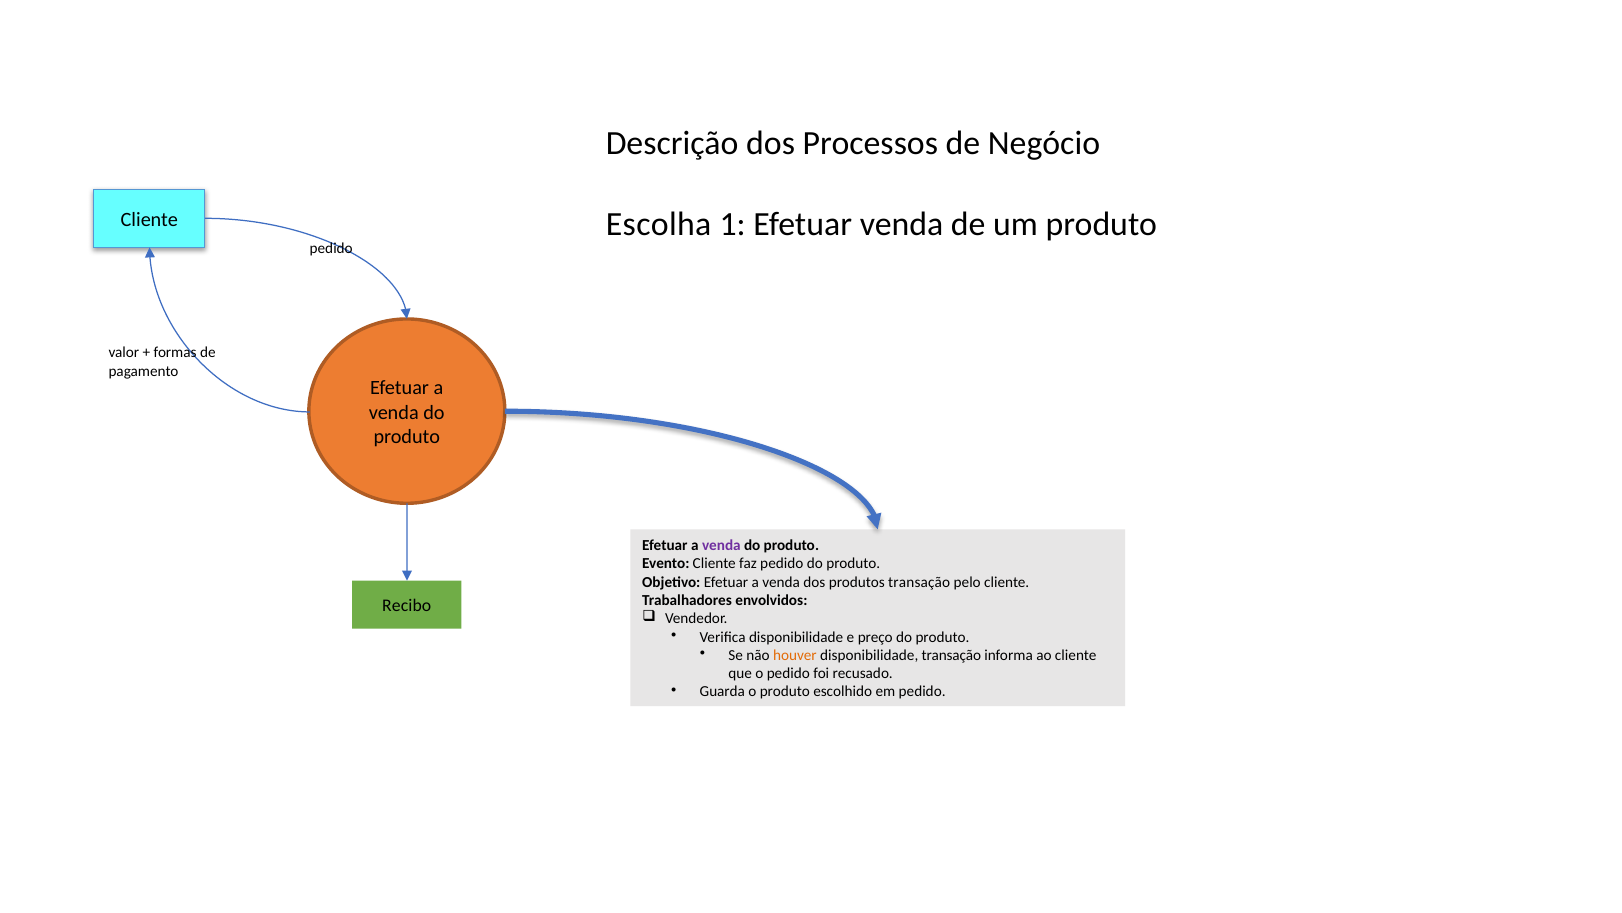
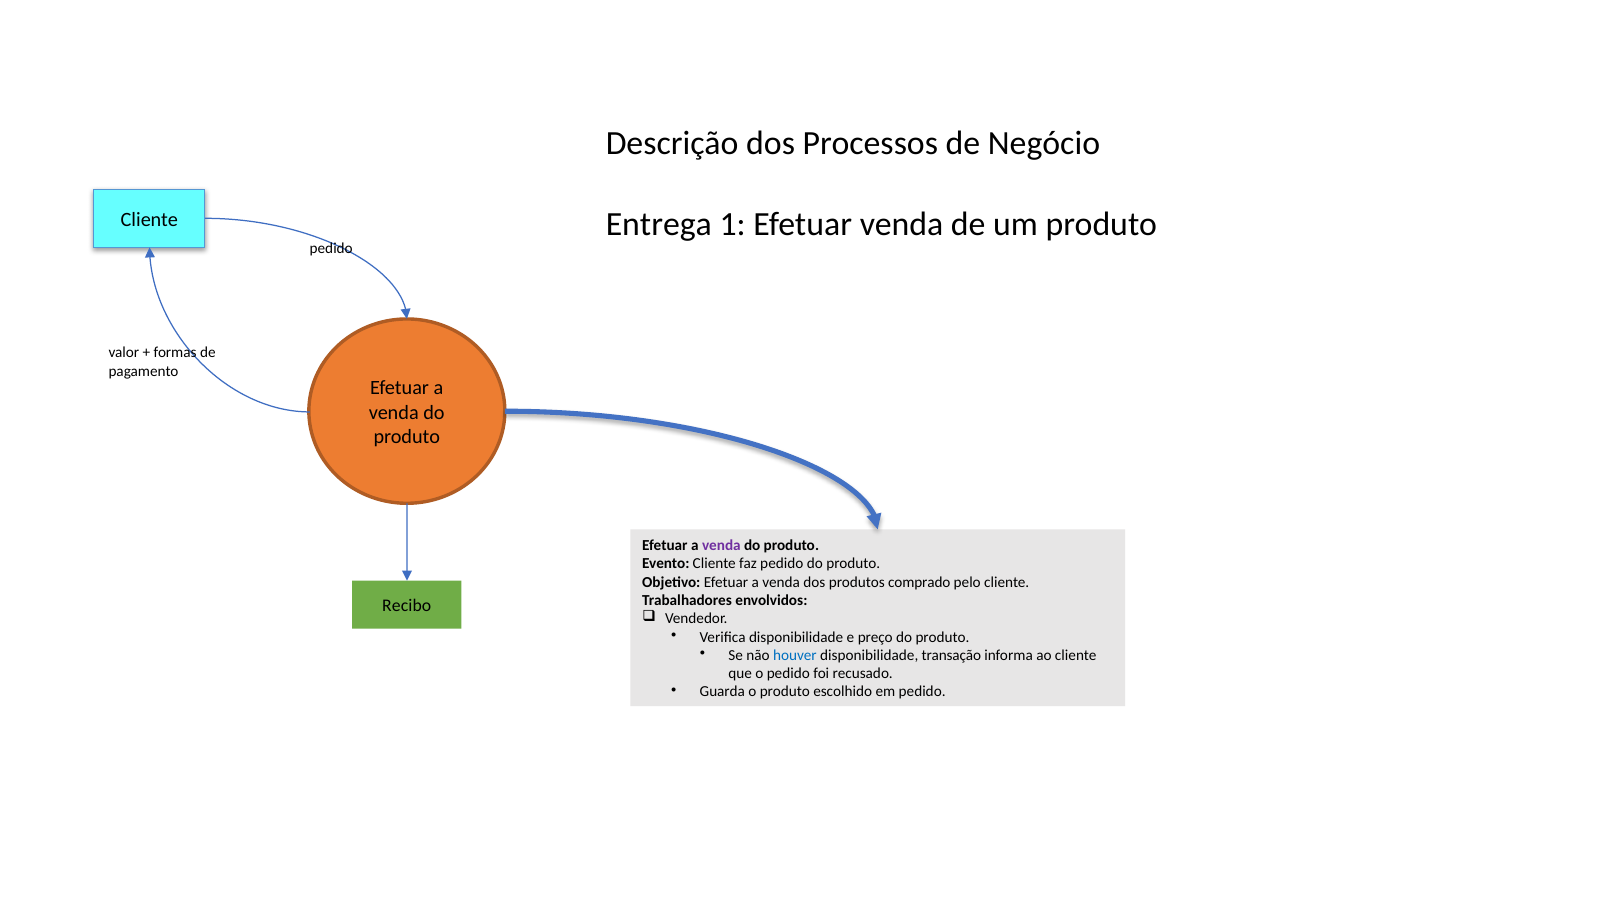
Escolha: Escolha -> Entrega
produtos transação: transação -> comprado
houver colour: orange -> blue
